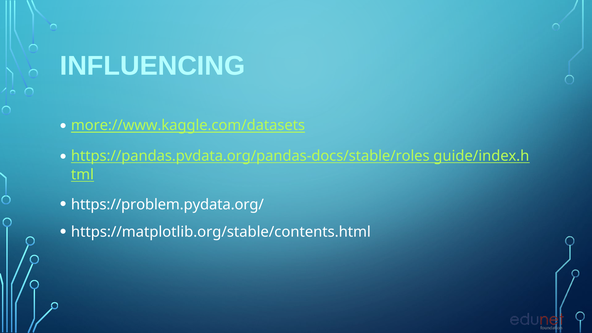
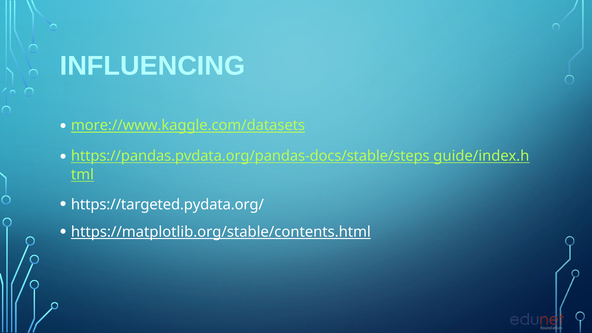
https://pandas.pvdata.org/pandas-docs/stable/roles: https://pandas.pvdata.org/pandas-docs/stable/roles -> https://pandas.pvdata.org/pandas-docs/stable/steps
https://problem.pydata.org/: https://problem.pydata.org/ -> https://targeted.pydata.org/
https://matplotlib.org/stable/contents.html underline: none -> present
